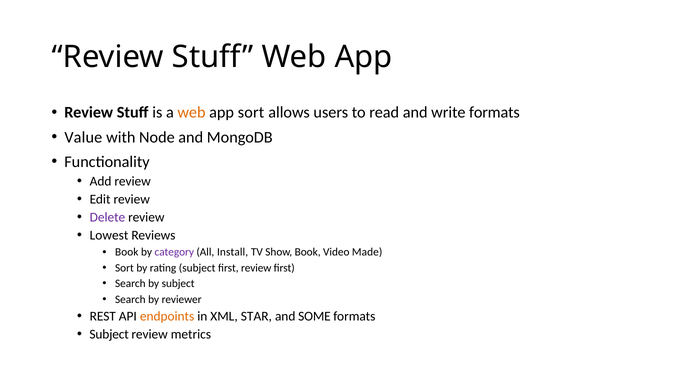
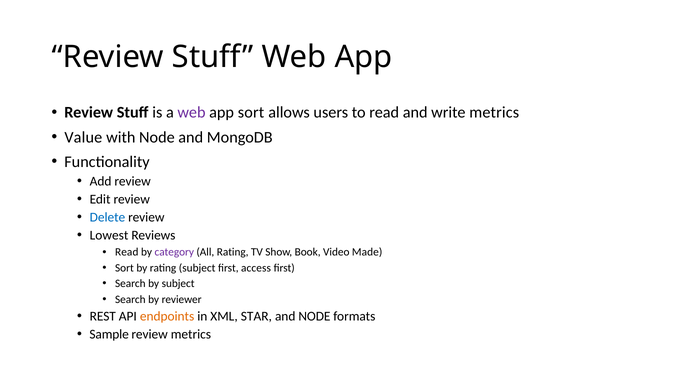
web at (191, 113) colour: orange -> purple
write formats: formats -> metrics
Delete colour: purple -> blue
Book at (127, 252): Book -> Read
All Install: Install -> Rating
first review: review -> access
and SOME: SOME -> NODE
Subject at (109, 334): Subject -> Sample
